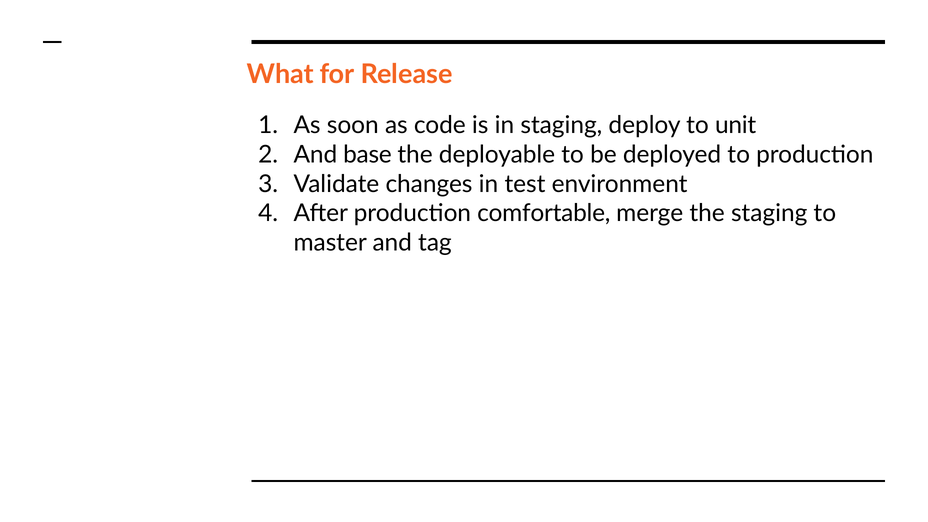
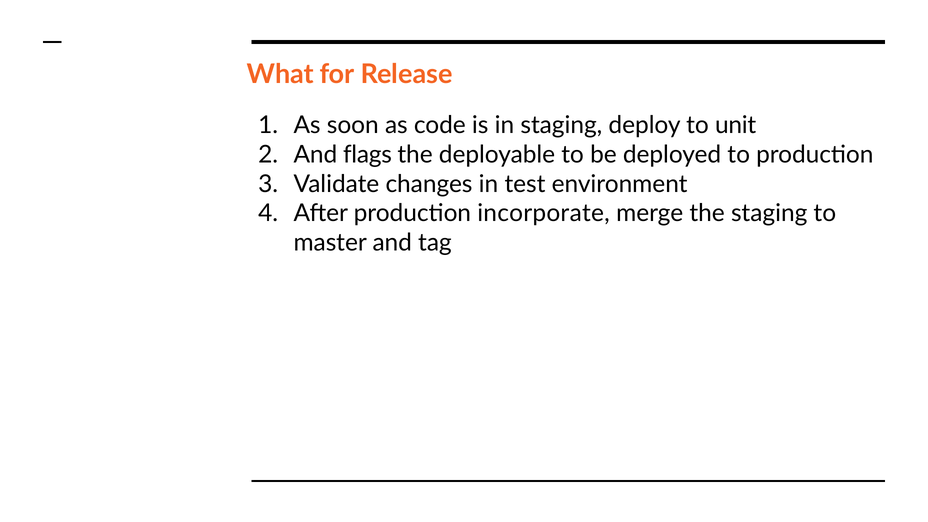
base: base -> flags
comfortable: comfortable -> incorporate
